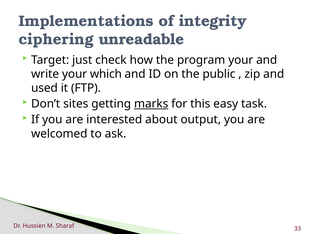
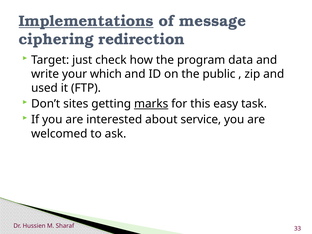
Implementations underline: none -> present
integrity: integrity -> message
unreadable: unreadable -> redirection
program your: your -> data
output: output -> service
